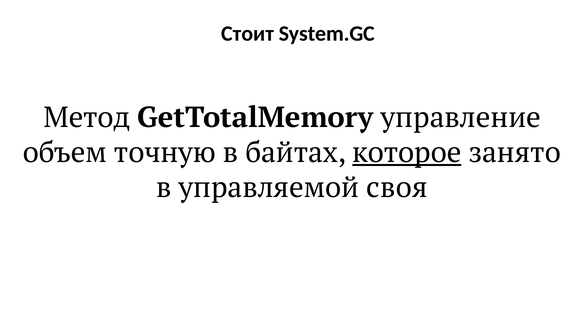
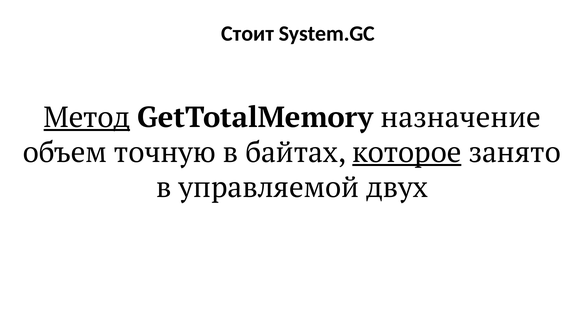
Метод underline: none -> present
управление: управление -> назначение
своя: своя -> двух
